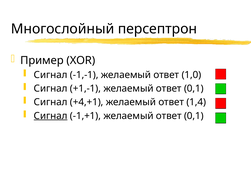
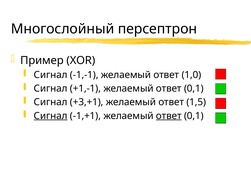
+4,+1: +4,+1 -> +3,+1
1,4: 1,4 -> 1,5
ответ at (169, 116) underline: none -> present
